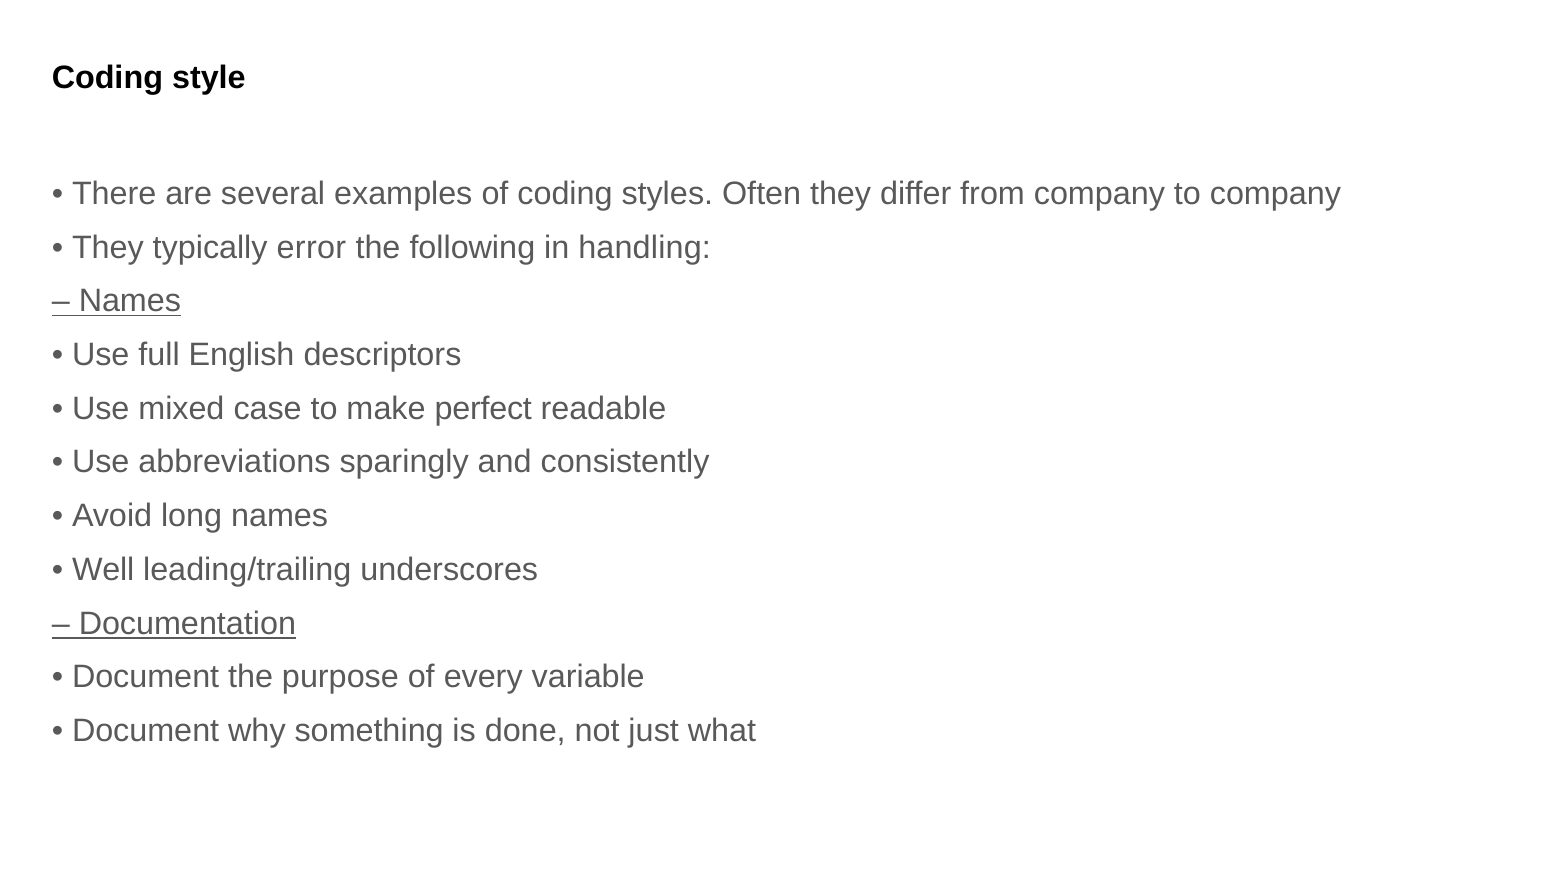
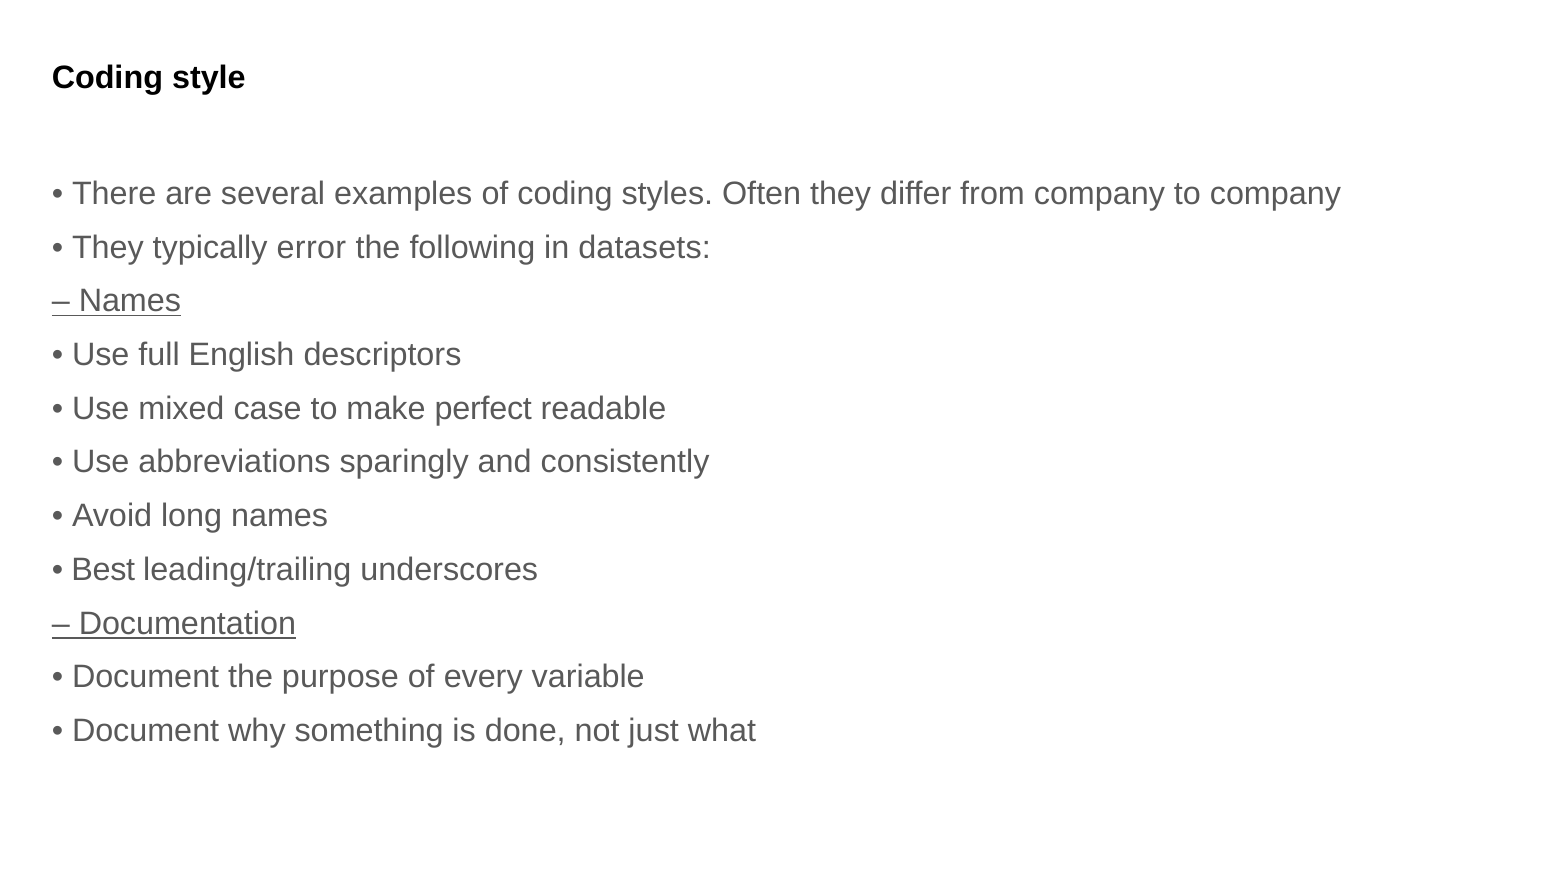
handling: handling -> datasets
Well: Well -> Best
